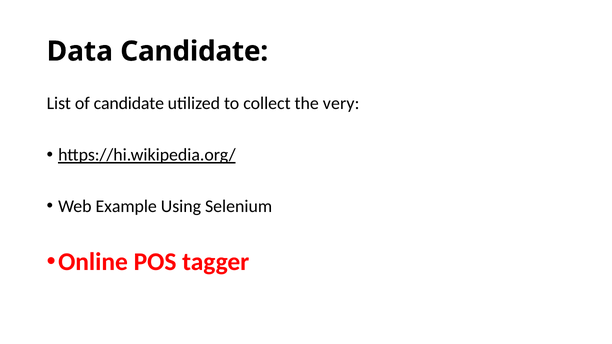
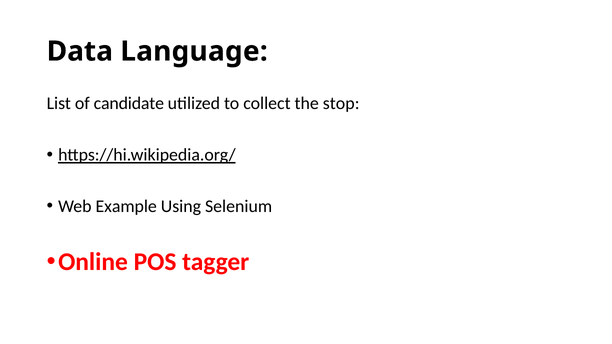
Data Candidate: Candidate -> Language
very: very -> stop
